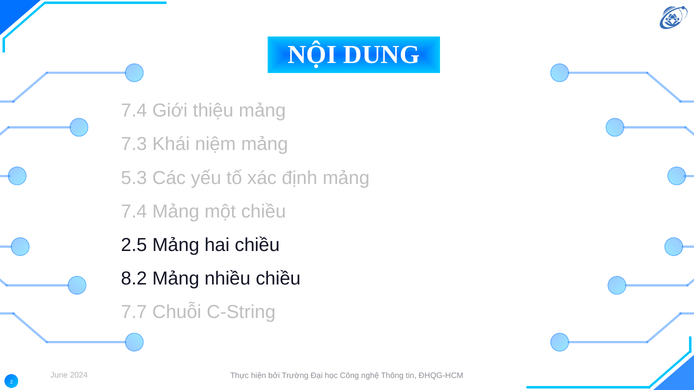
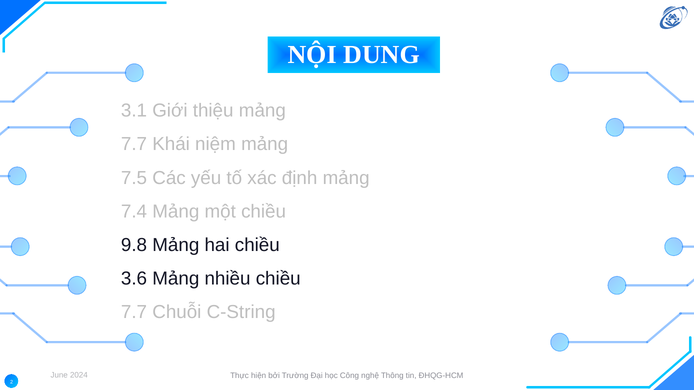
7.4 at (134, 111): 7.4 -> 3.1
7.3 at (134, 144): 7.3 -> 7.7
5.3: 5.3 -> 7.5
2.5: 2.5 -> 9.8
8.2: 8.2 -> 3.6
